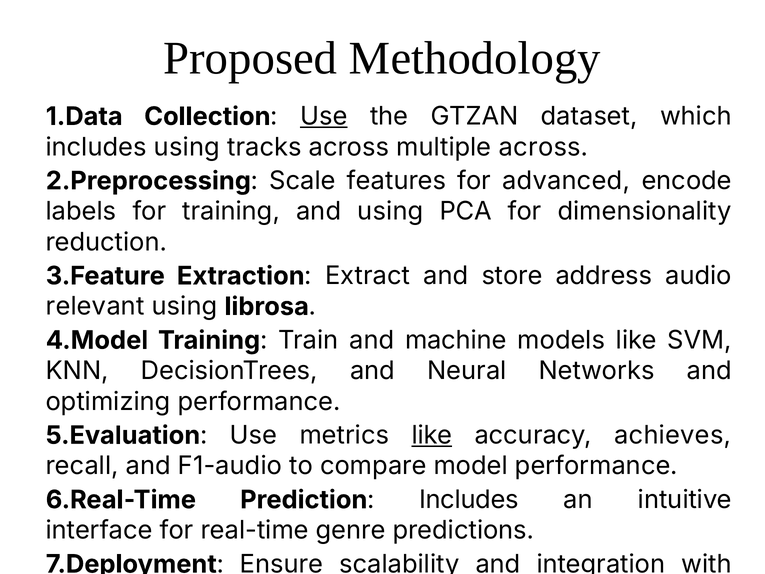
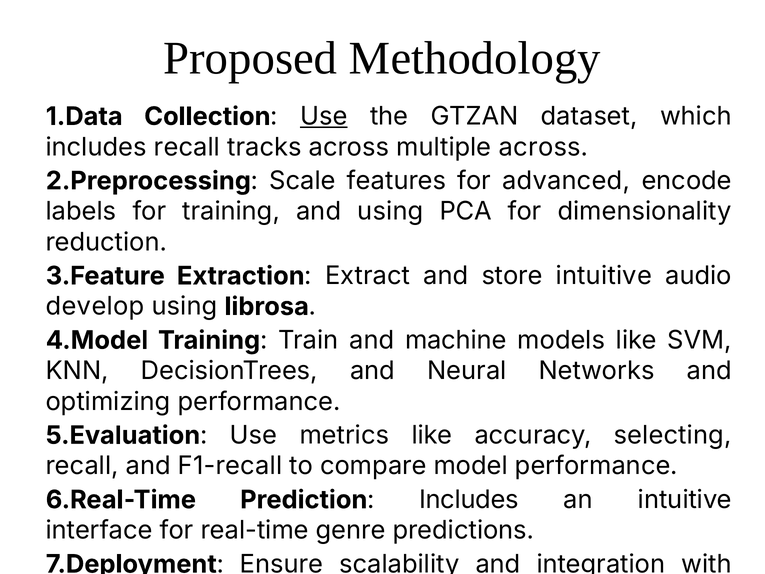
includes using: using -> recall
store address: address -> intuitive
relevant: relevant -> develop
like at (432, 435) underline: present -> none
achieves: achieves -> selecting
F1-audio: F1-audio -> F1-recall
